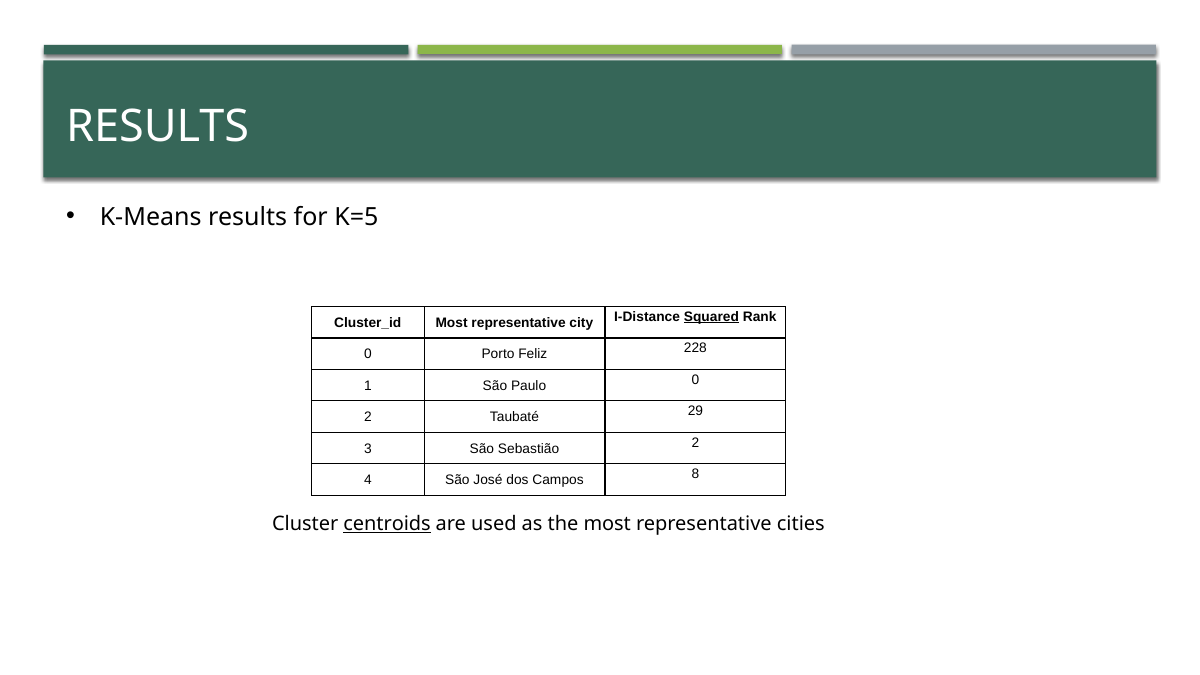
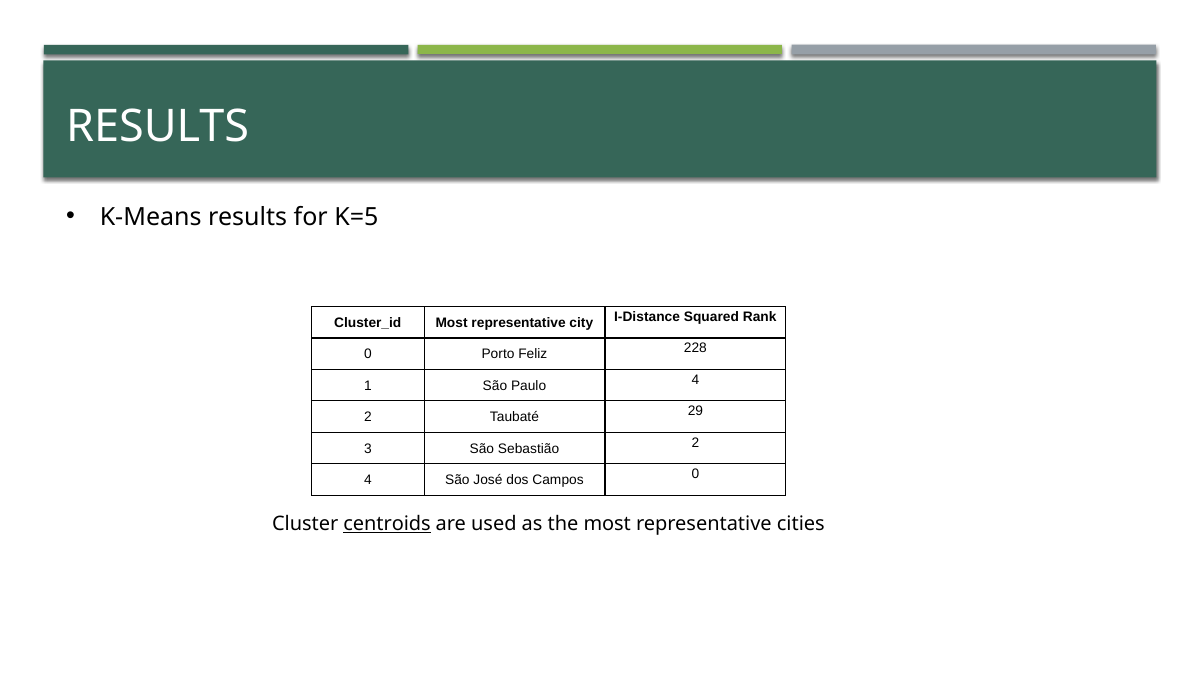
Squared underline: present -> none
Paulo 0: 0 -> 4
Campos 8: 8 -> 0
